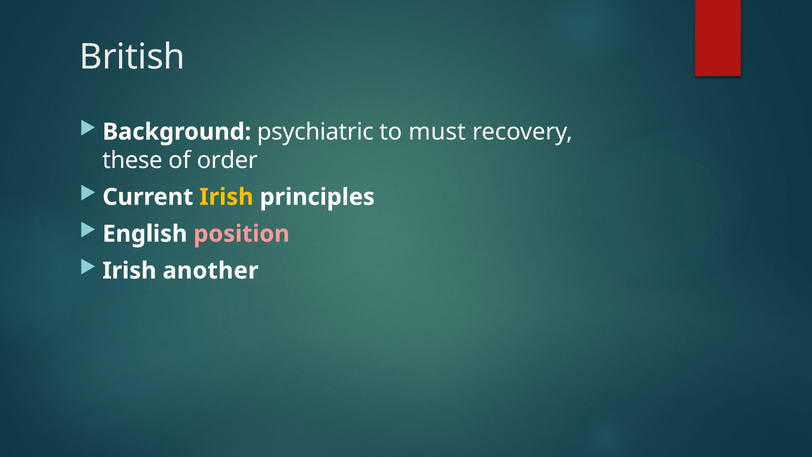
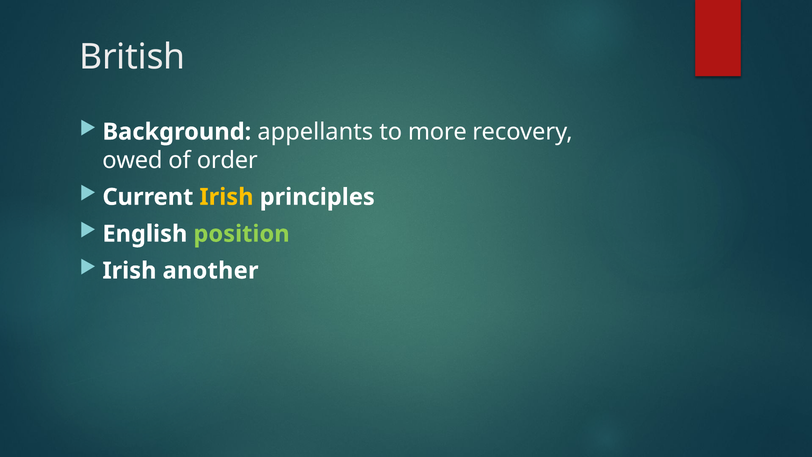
psychiatric: psychiatric -> appellants
must: must -> more
these: these -> owed
position colour: pink -> light green
